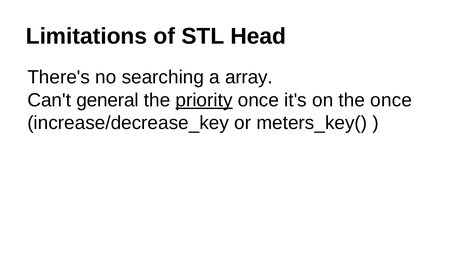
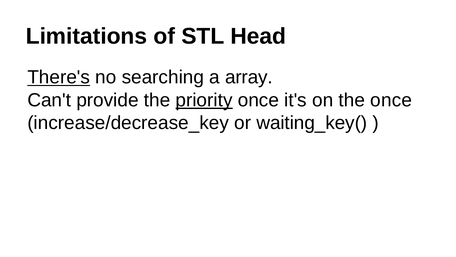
There's underline: none -> present
general: general -> provide
meters_key(: meters_key( -> waiting_key(
